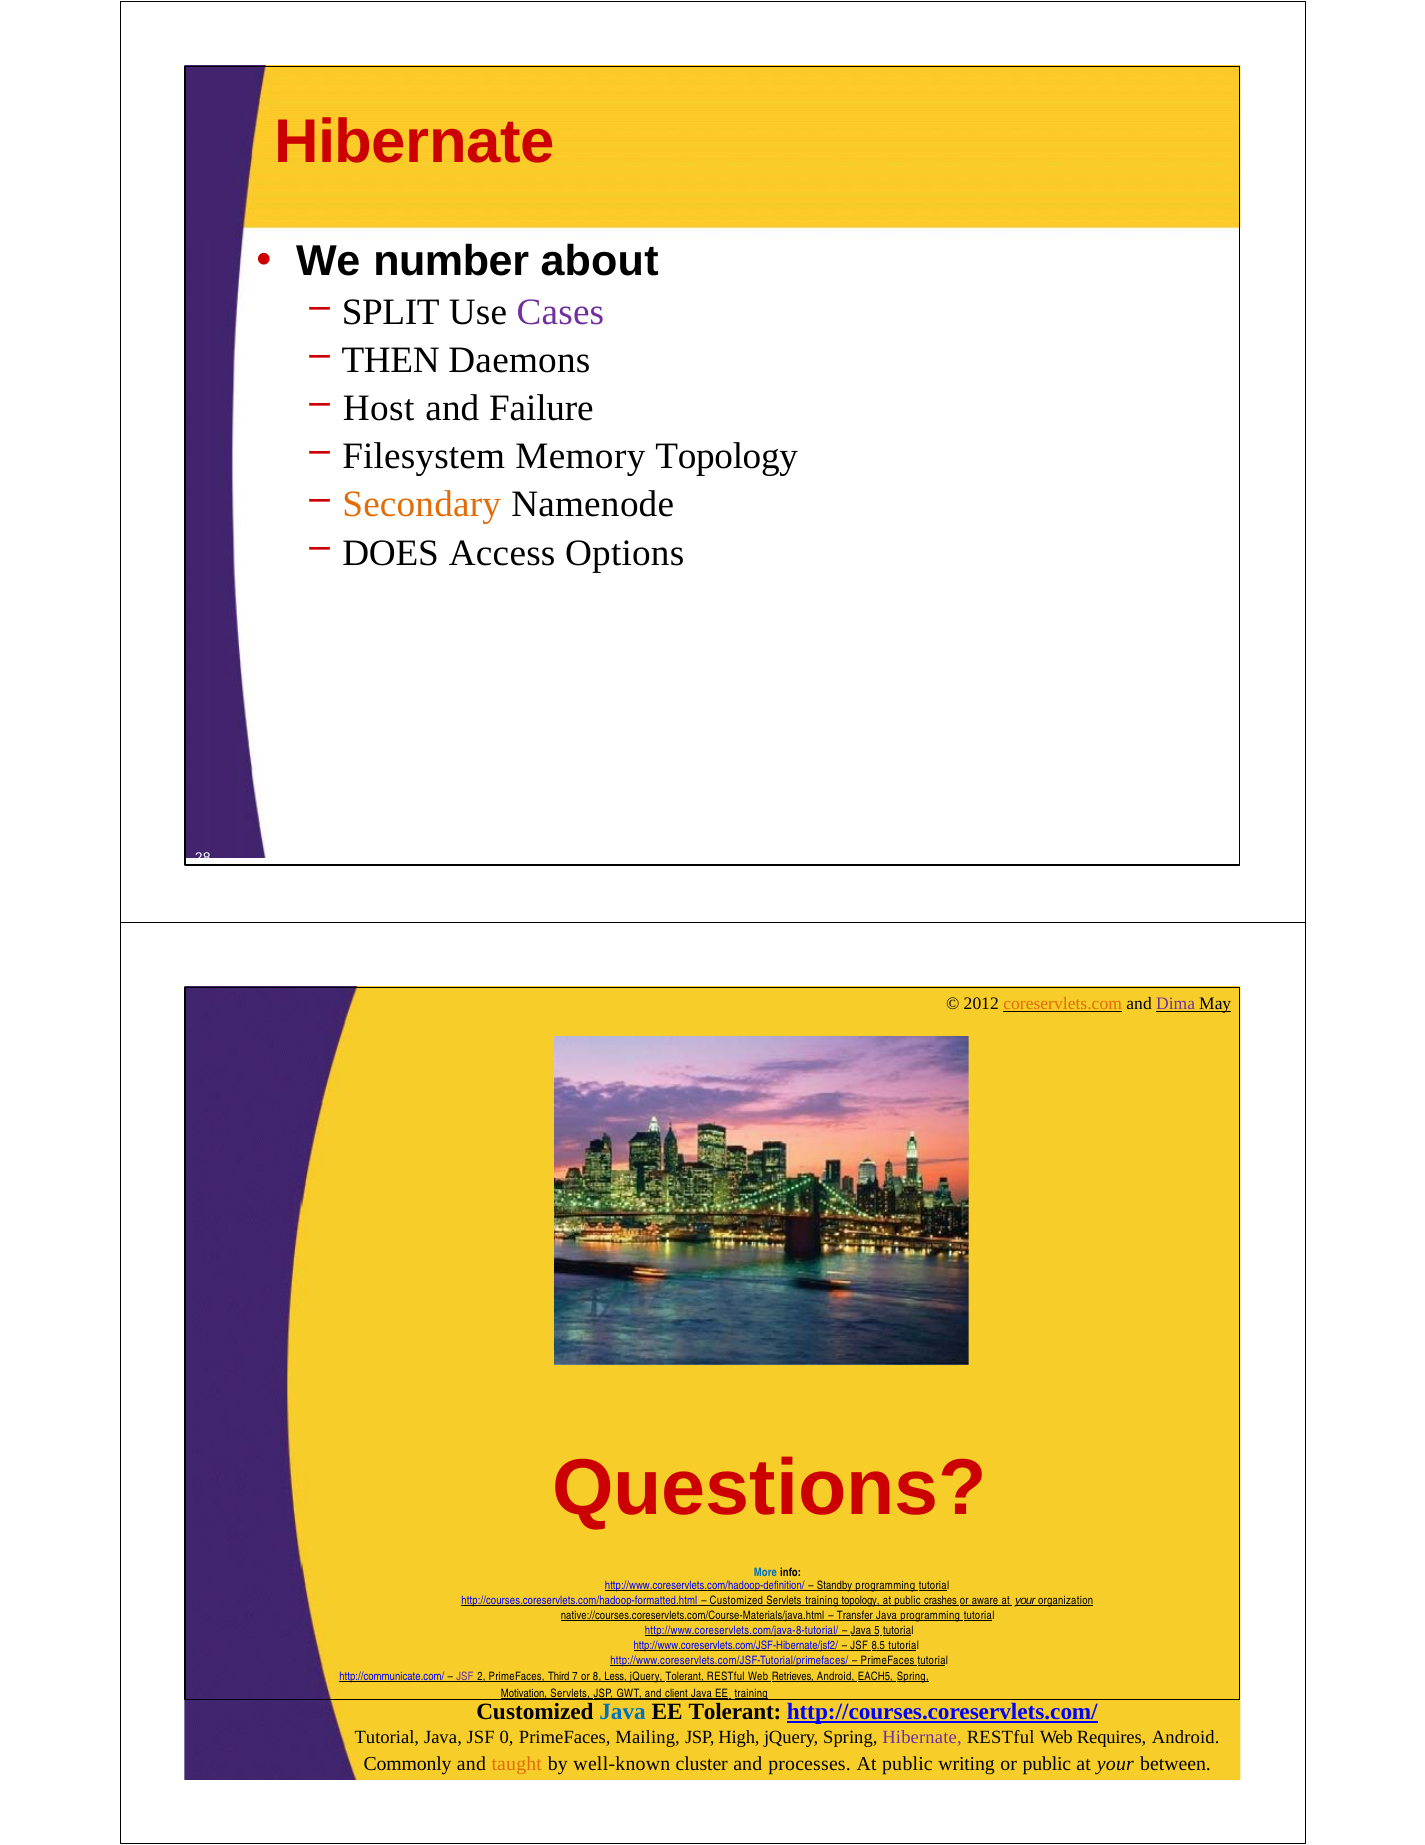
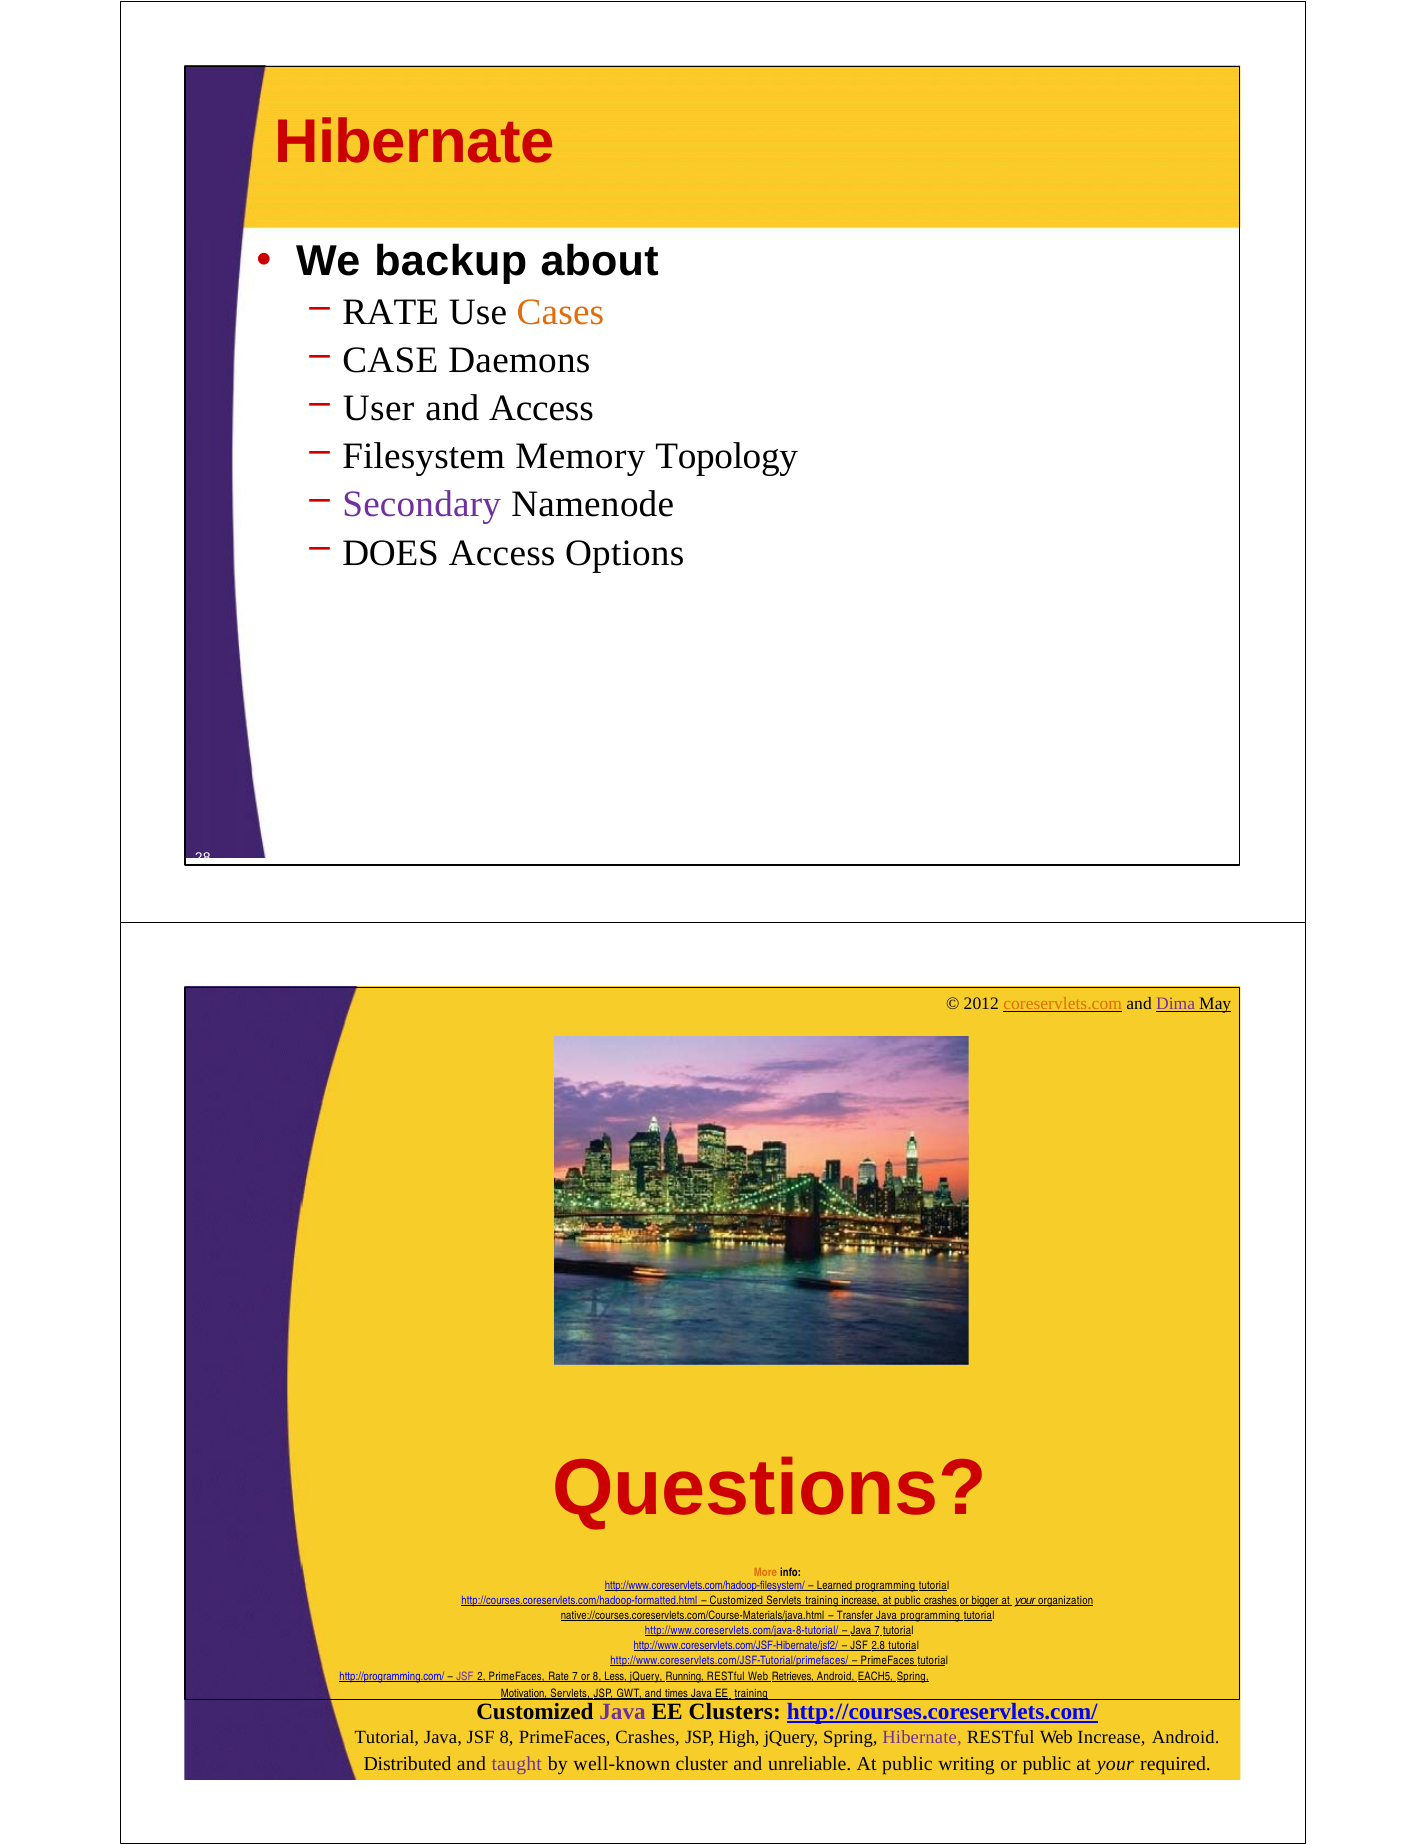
number: number -> backup
SPLIT at (391, 312): SPLIT -> RATE
Cases colour: purple -> orange
THEN: THEN -> CASE
Host: Host -> User
and Failure: Failure -> Access
Secondary colour: orange -> purple
More colour: blue -> orange
http://www.coreservlets.com/hadoop-definition/: http://www.coreservlets.com/hadoop-definition/ -> http://www.coreservlets.com/hadoop-filesystem/
Standby: Standby -> Learned
training topology: topology -> increase
aware: aware -> bigger
Java 5: 5 -> 7
8.5: 8.5 -> 2.8
http://communicate.com/: http://communicate.com/ -> http://programming.com/
PrimeFaces Third: Third -> Rate
jQuery Tolerant: Tolerant -> Running
client: client -> times
Java at (623, 1711) colour: blue -> purple
EE Tolerant: Tolerant -> Clusters
JSF 0: 0 -> 8
PrimeFaces Mailing: Mailing -> Crashes
Web Requires: Requires -> Increase
Commonly: Commonly -> Distributed
taught colour: orange -> purple
processes: processes -> unreliable
between: between -> required
